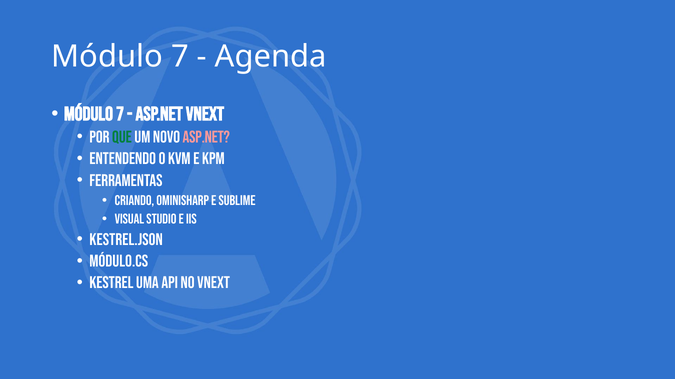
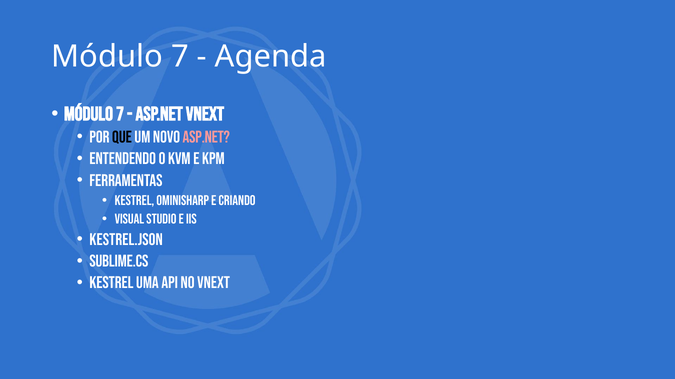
que colour: green -> black
Criando at (134, 201): Criando -> Kestrel
Sublime: Sublime -> Criando
Módulo.cs: Módulo.cs -> Sublime.cs
